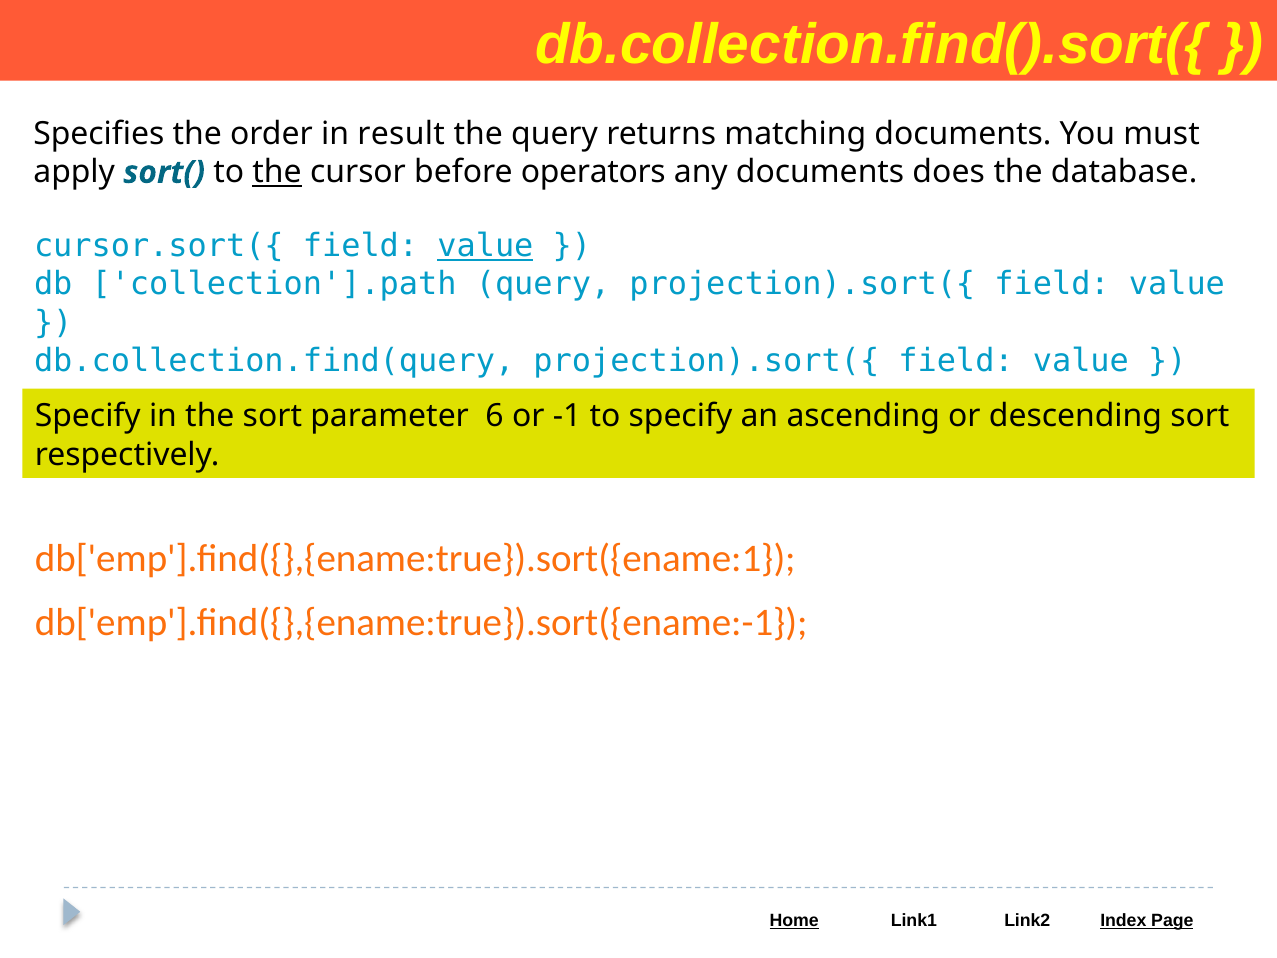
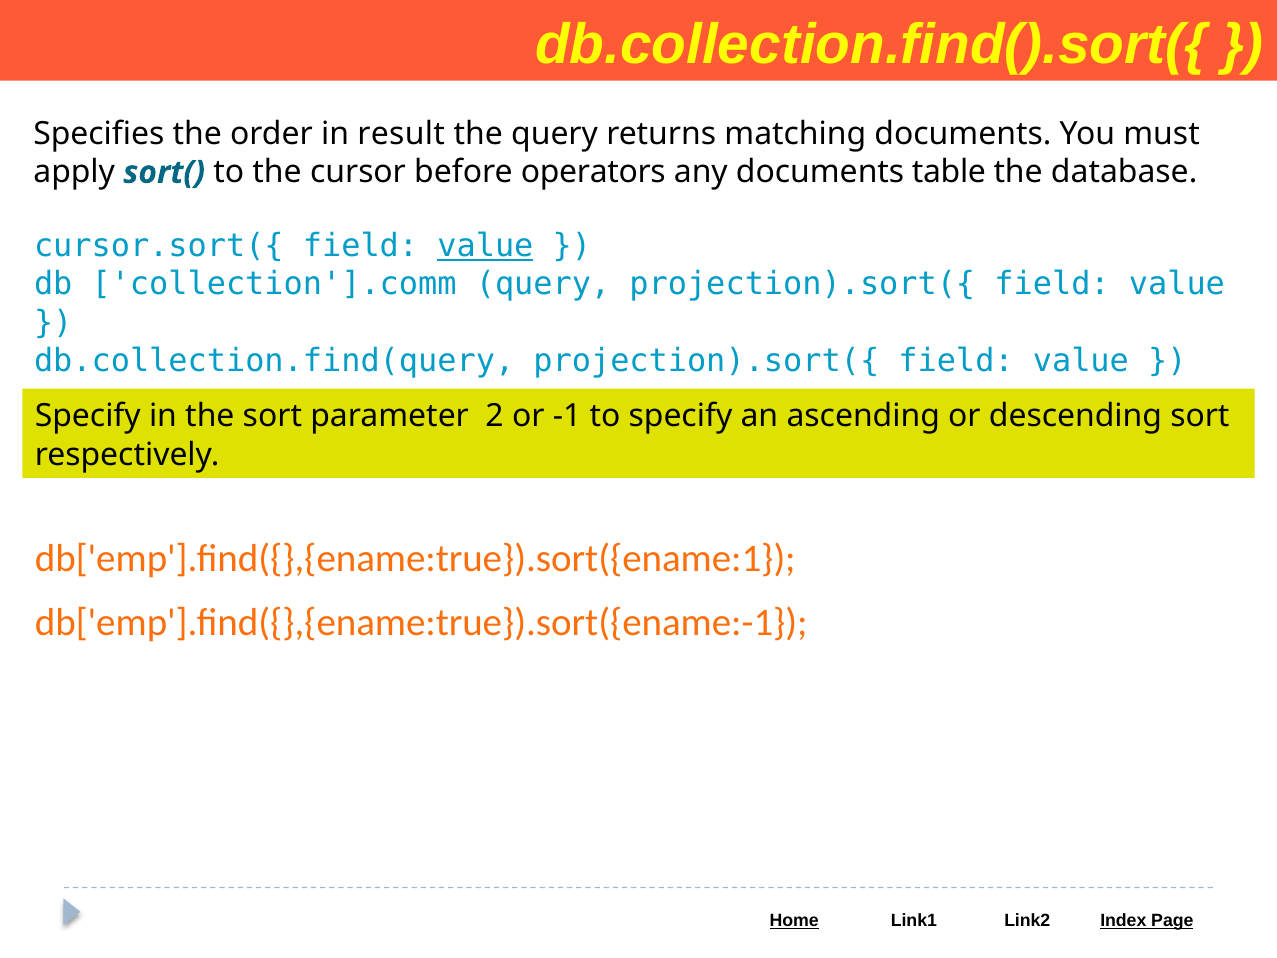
the at (277, 172) underline: present -> none
does: does -> table
collection'].path: collection'].path -> collection'].comm
6: 6 -> 2
